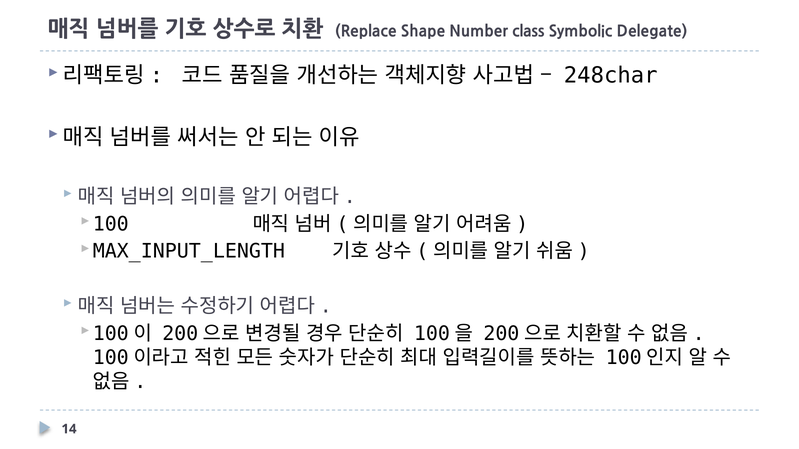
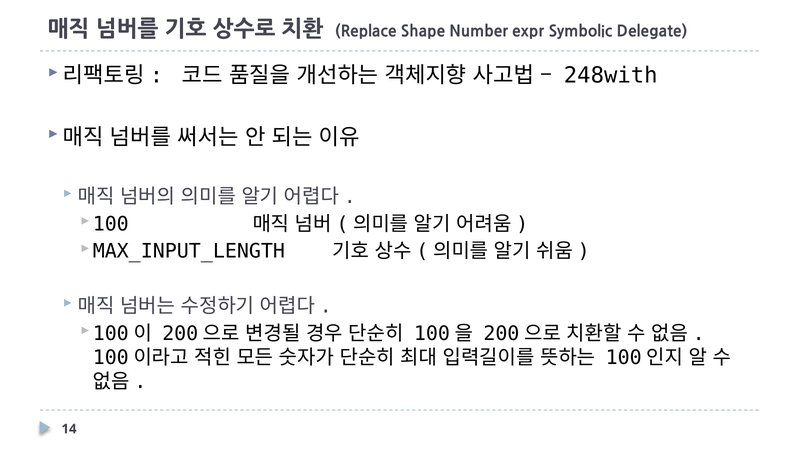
class: class -> expr
248char: 248char -> 248with
